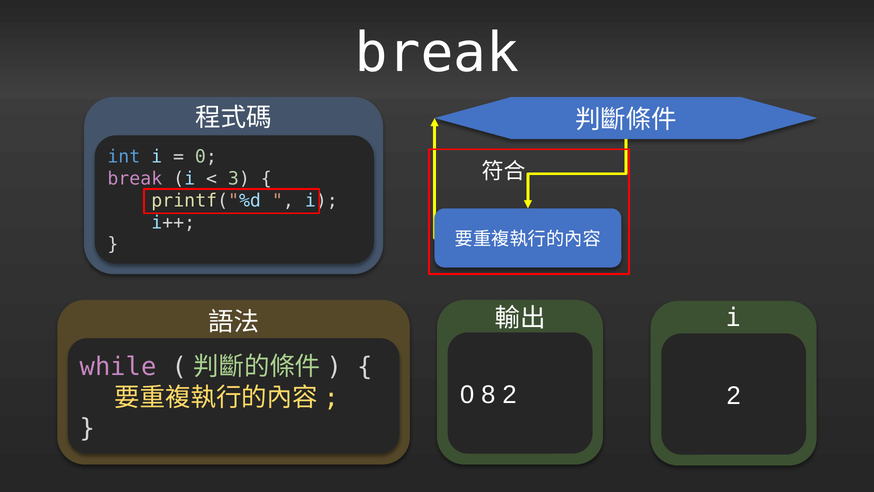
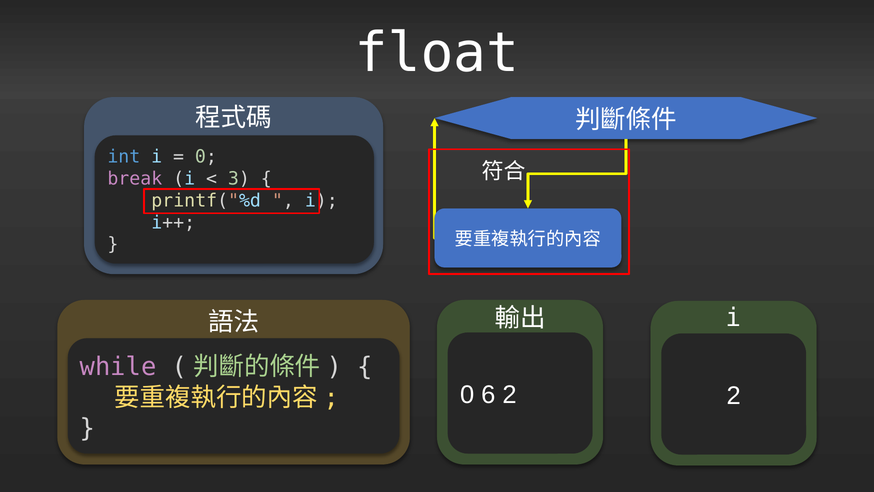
break at (437, 53): break -> float
8: 8 -> 6
